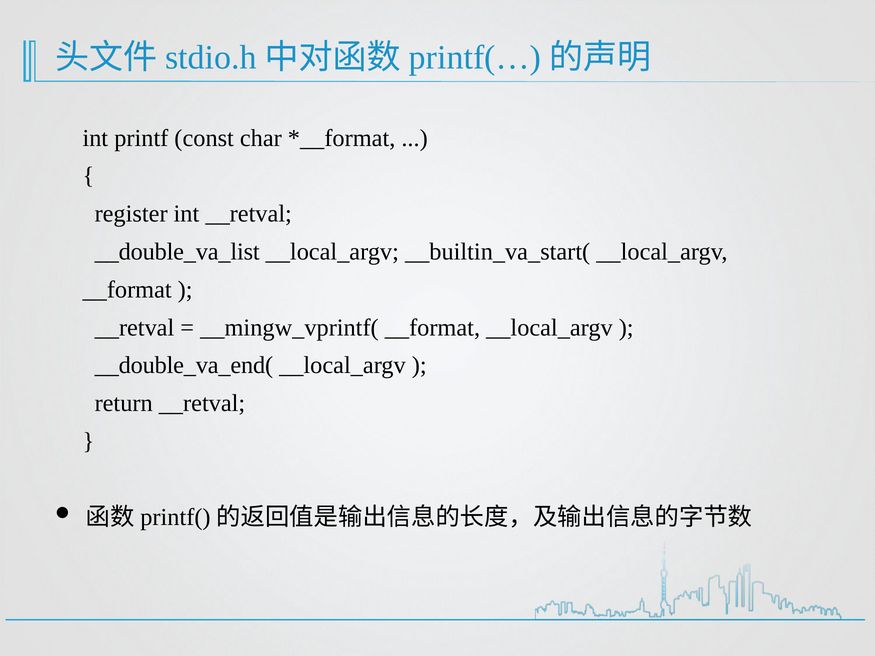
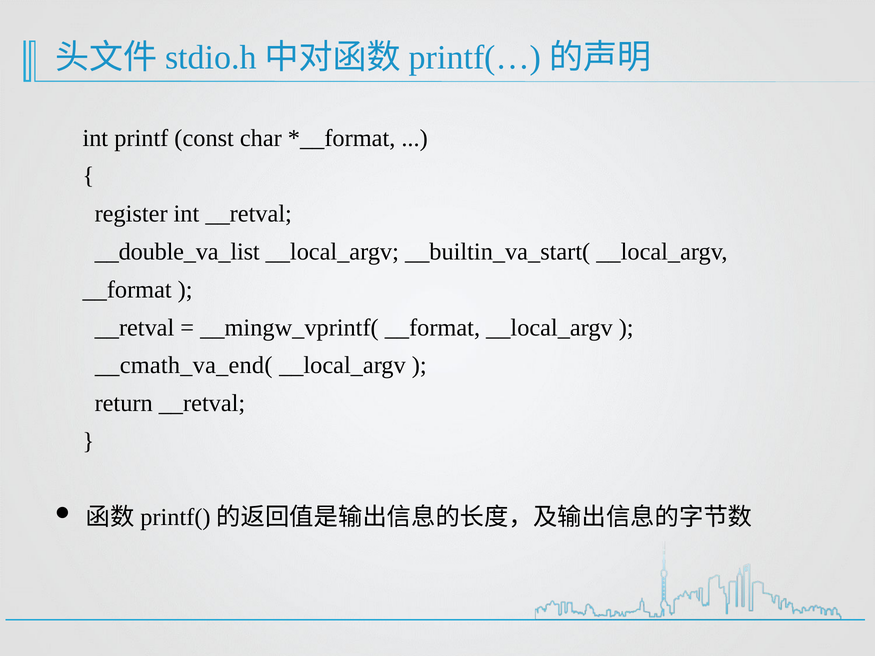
__double_va_end(: __double_va_end( -> __cmath_va_end(
